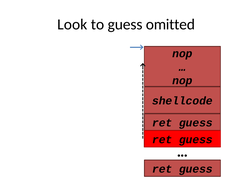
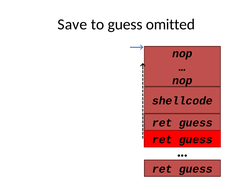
Look: Look -> Save
